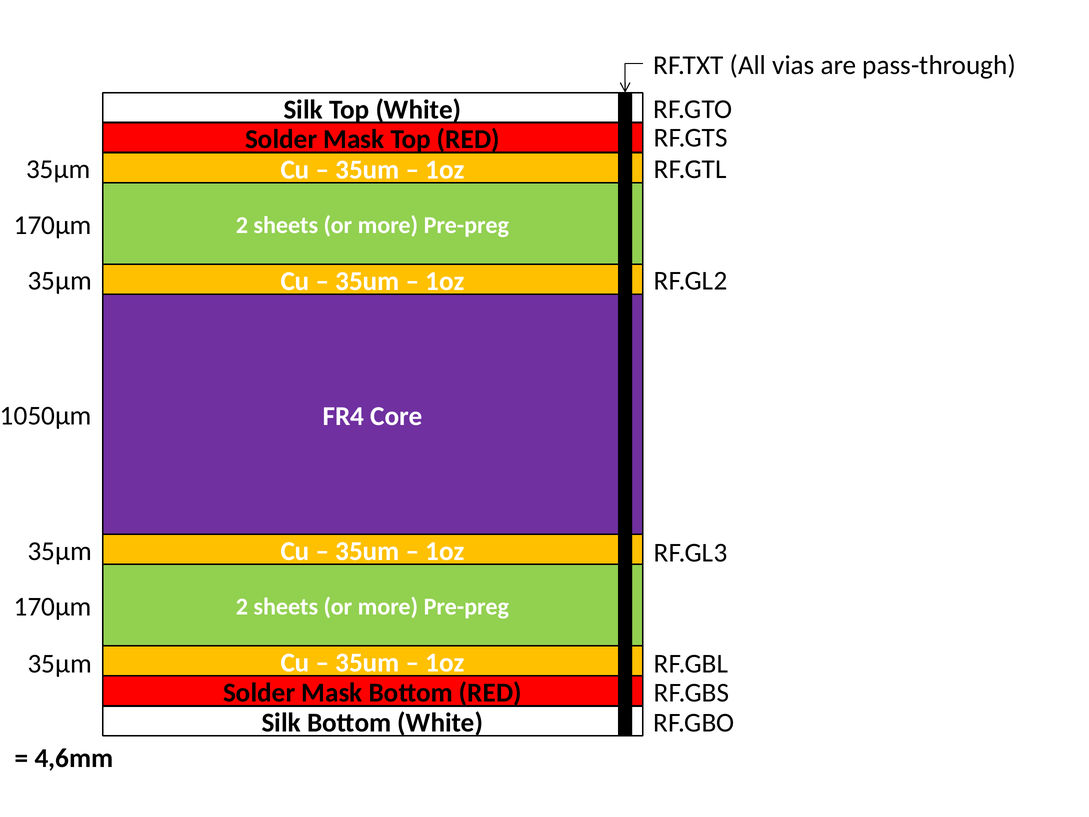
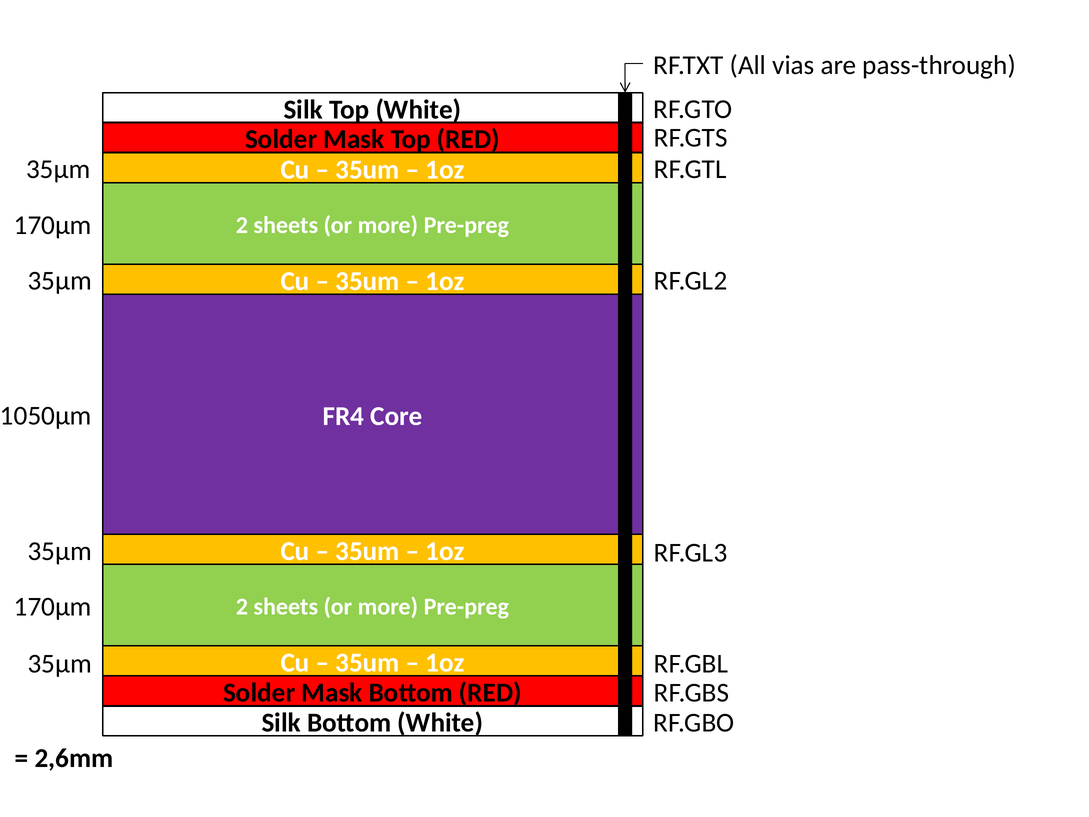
4,6mm: 4,6mm -> 2,6mm
